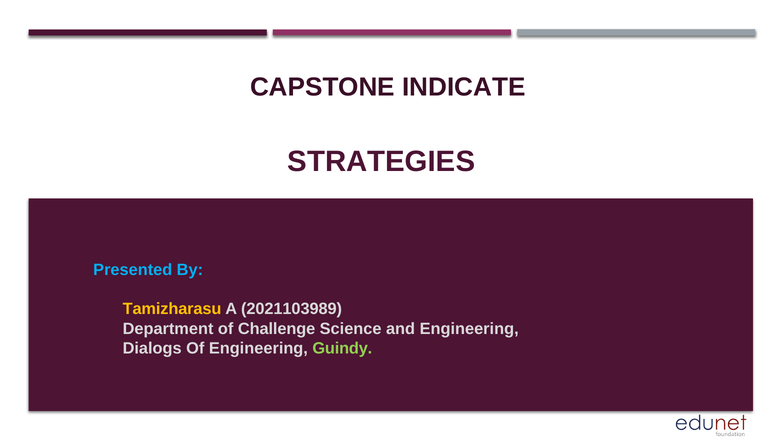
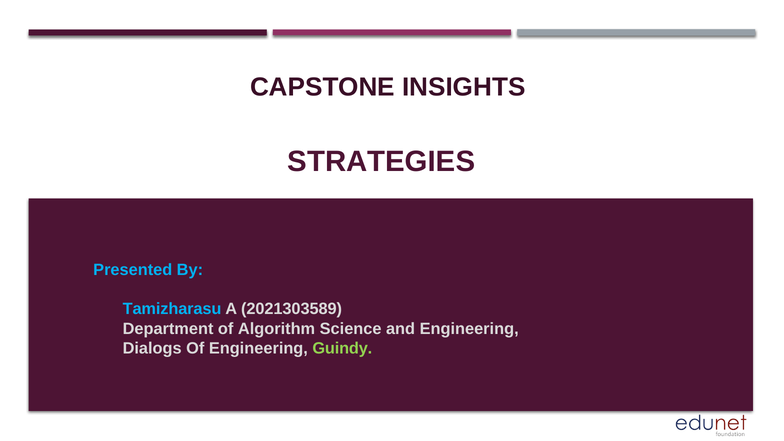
INDICATE: INDICATE -> INSIGHTS
Tamizharasu colour: yellow -> light blue
2021103989: 2021103989 -> 2021303589
Challenge: Challenge -> Algorithm
